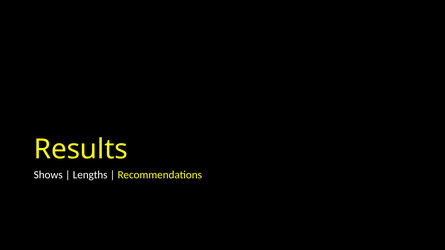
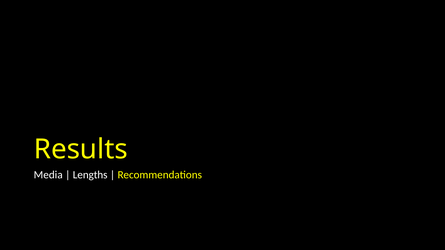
Shows: Shows -> Media
